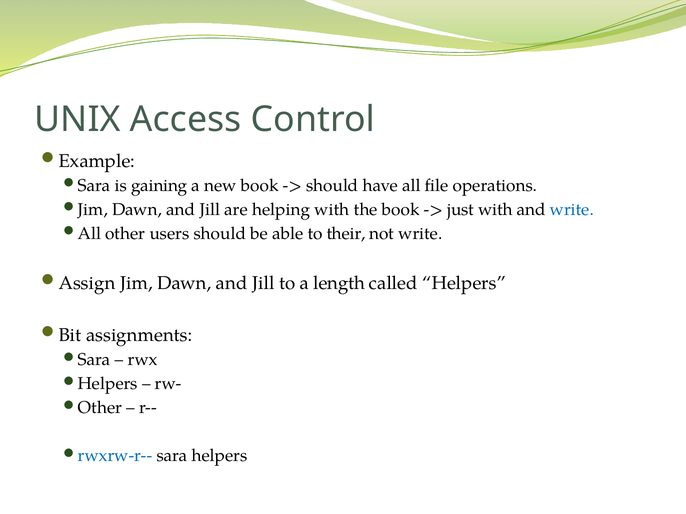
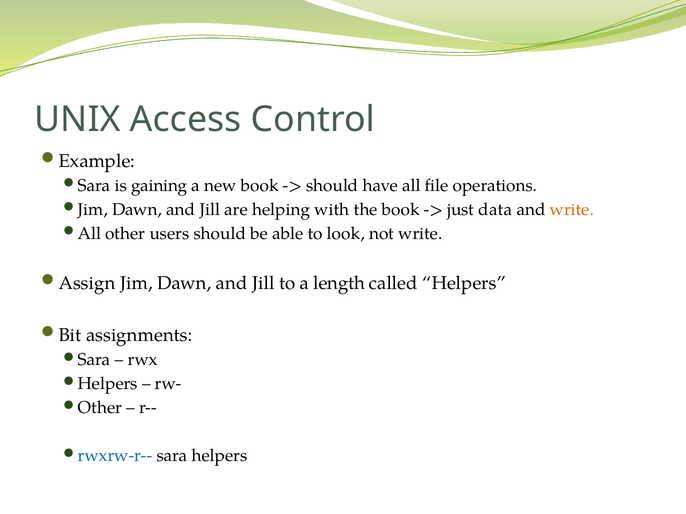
just with: with -> data
write at (572, 210) colour: blue -> orange
their: their -> look
